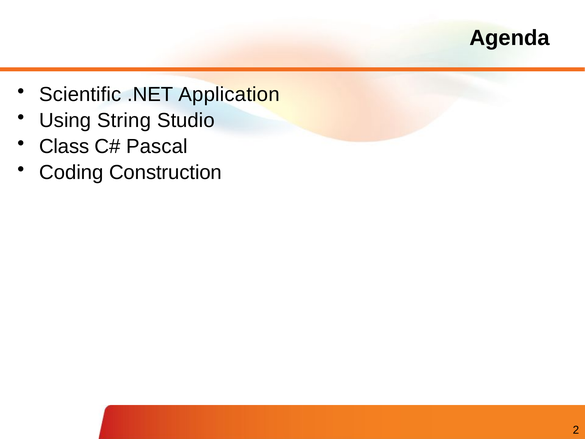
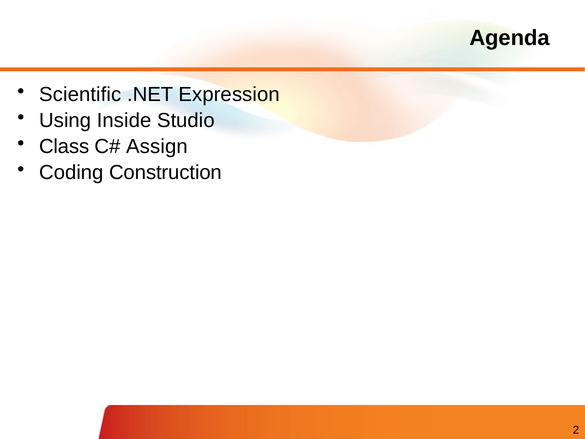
Application: Application -> Expression
String: String -> Inside
Pascal: Pascal -> Assign
